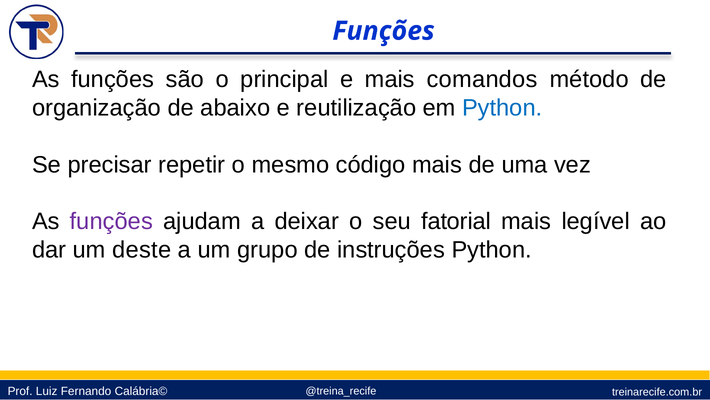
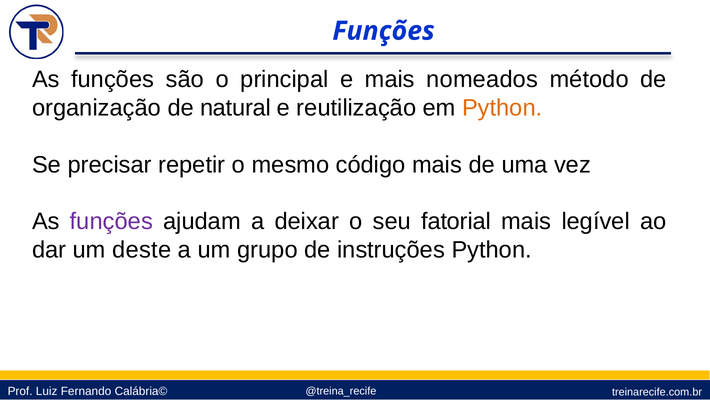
comandos: comandos -> nomeados
abaixo: abaixo -> natural
Python at (502, 108) colour: blue -> orange
